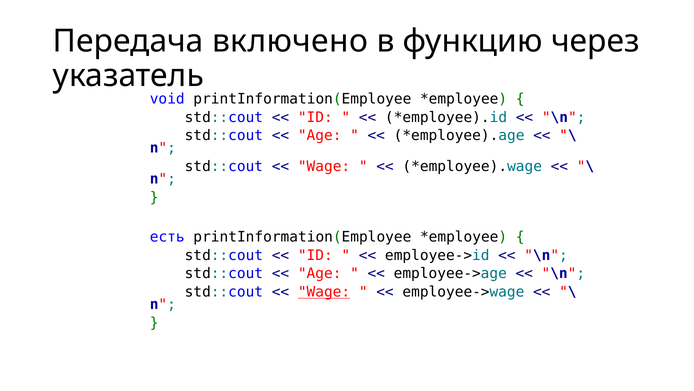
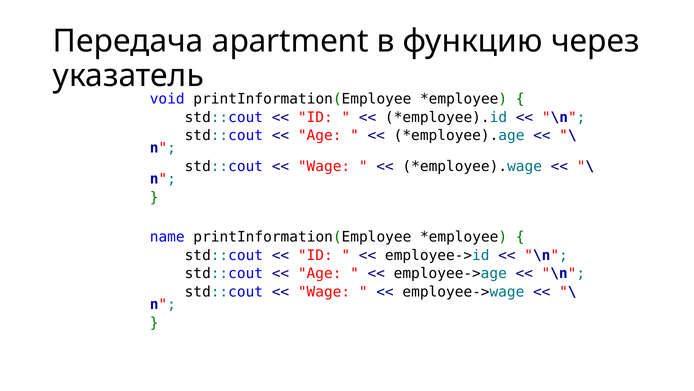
включено: включено -> apartment
есть: есть -> name
Wage at (324, 292) underline: present -> none
